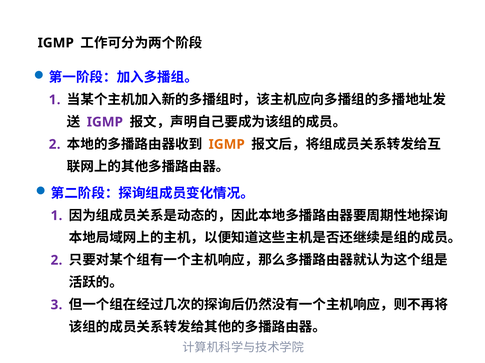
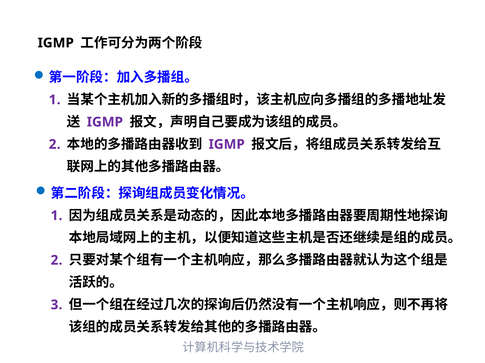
IGMP at (227, 144) colour: orange -> purple
